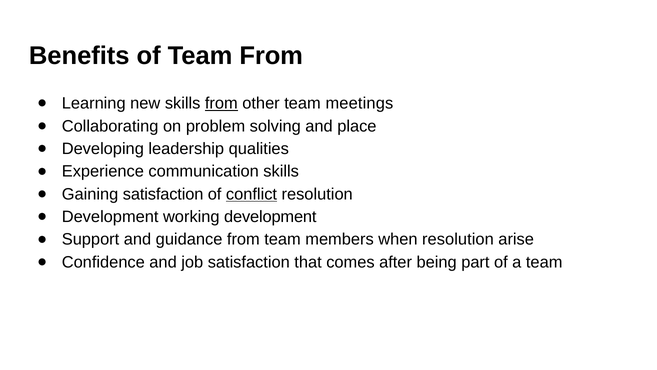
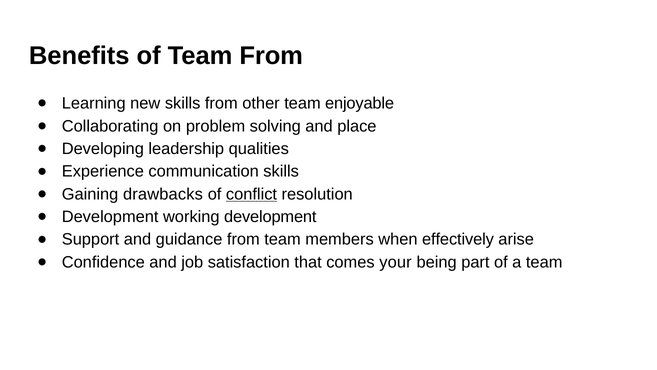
from at (221, 103) underline: present -> none
meetings: meetings -> enjoyable
Gaining satisfaction: satisfaction -> drawbacks
when resolution: resolution -> effectively
after: after -> your
